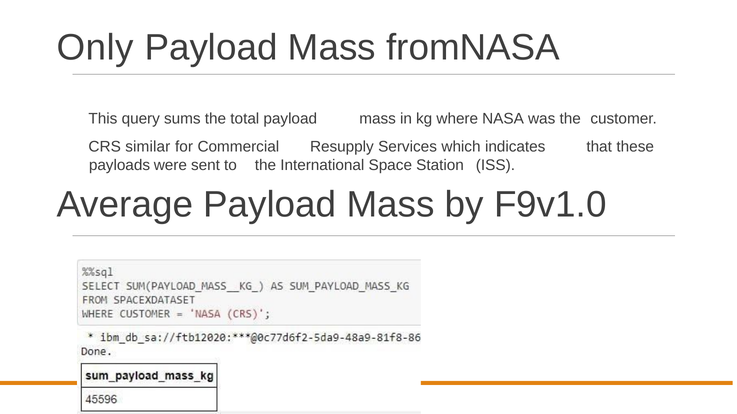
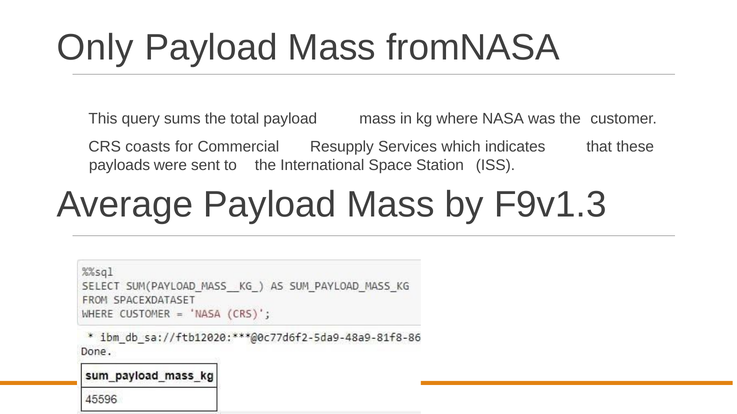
similar: similar -> coasts
F9v1.0: F9v1.0 -> F9v1.3
